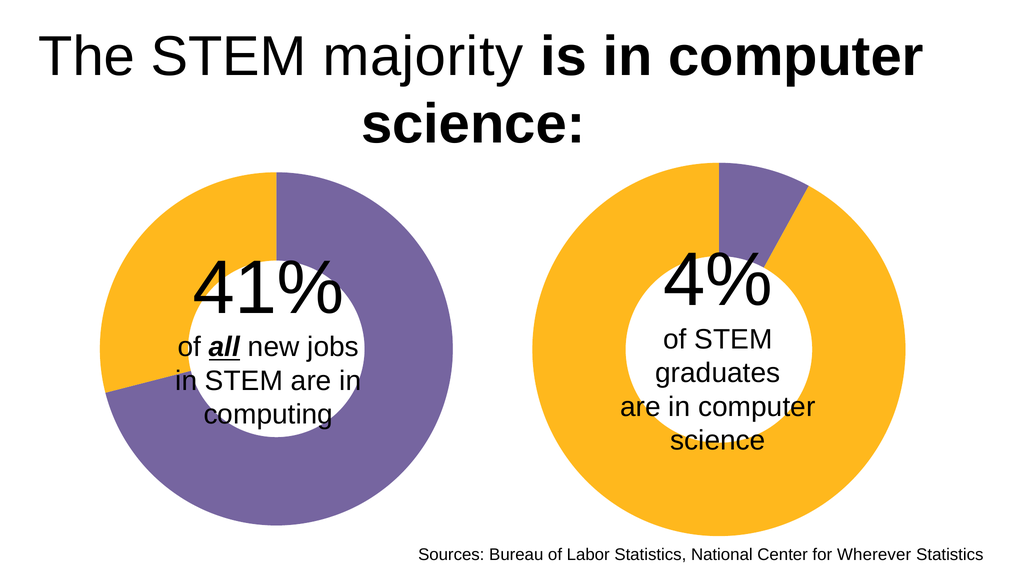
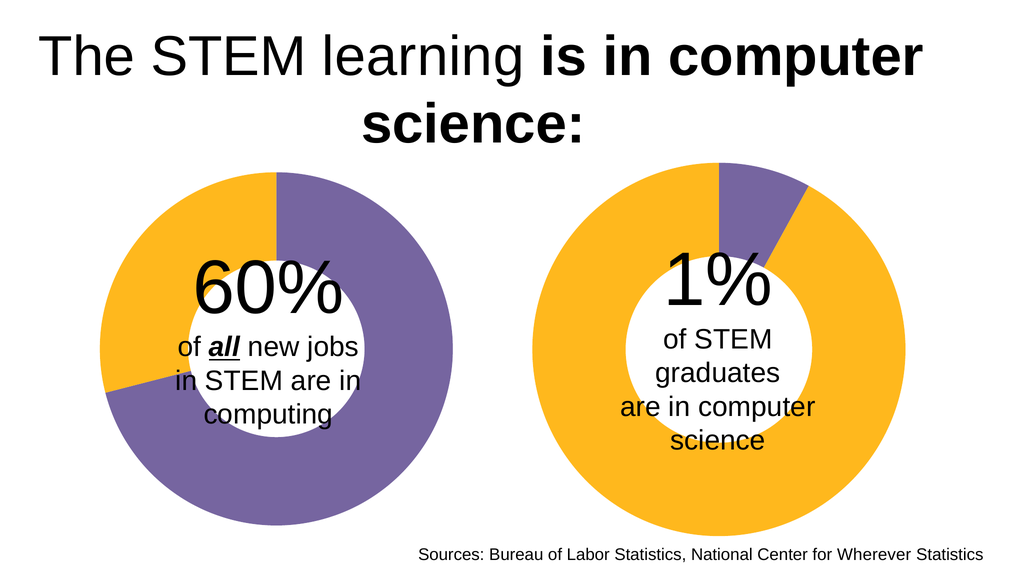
majority: majority -> learning
4%: 4% -> 1%
41%: 41% -> 60%
